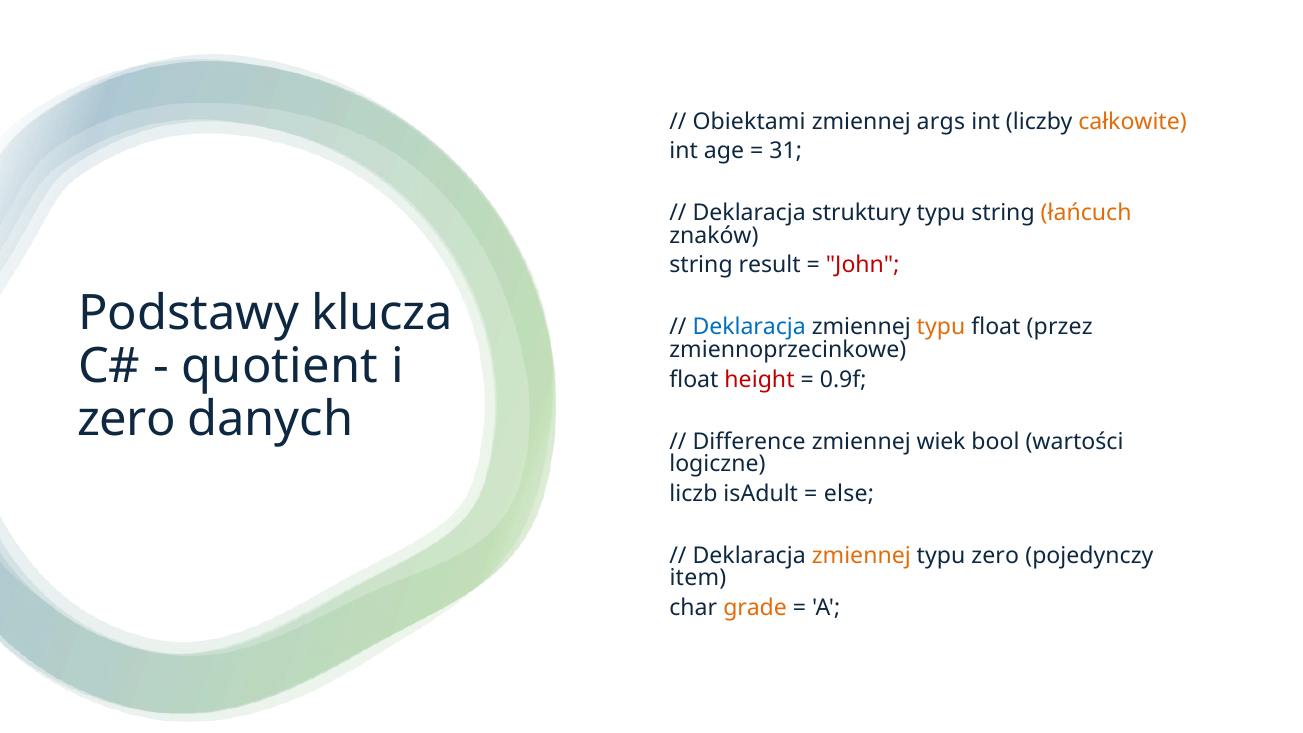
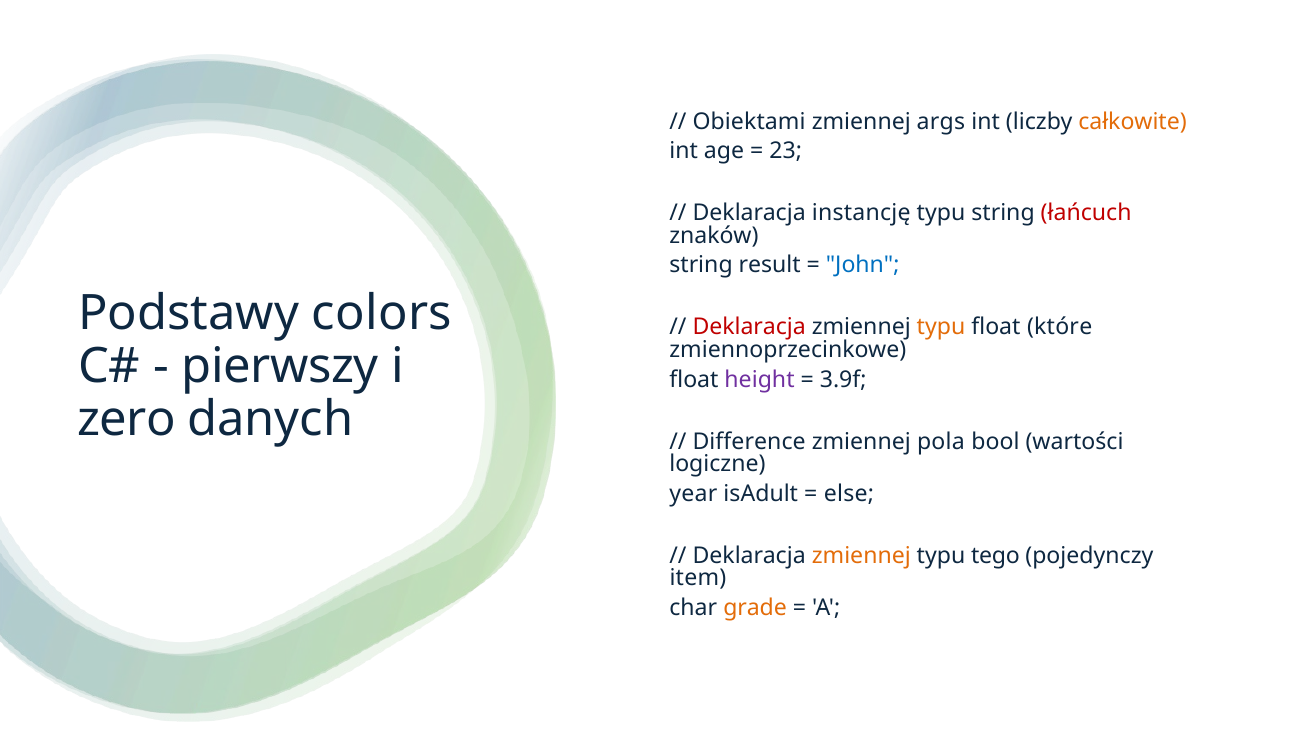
31: 31 -> 23
struktury: struktury -> instancję
łańcuch colour: orange -> red
John colour: red -> blue
klucza: klucza -> colors
Deklaracja at (749, 327) colour: blue -> red
przez: przez -> które
quotient: quotient -> pierwszy
height colour: red -> purple
0.9f: 0.9f -> 3.9f
wiek: wiek -> pola
liczb: liczb -> year
typu zero: zero -> tego
